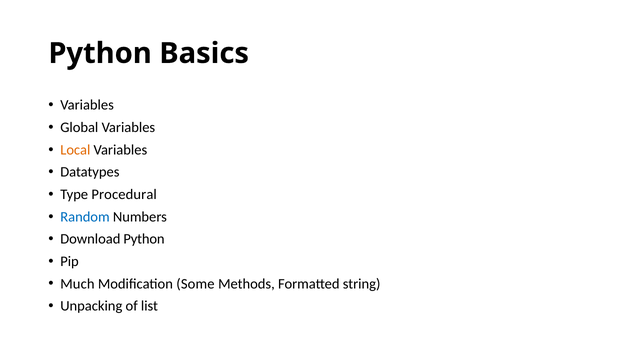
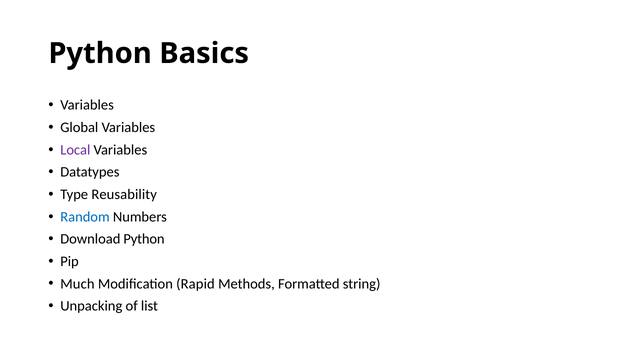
Local colour: orange -> purple
Procedural: Procedural -> Reusability
Some: Some -> Rapid
